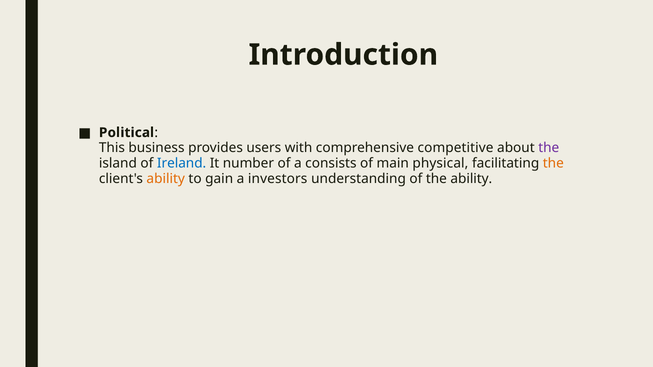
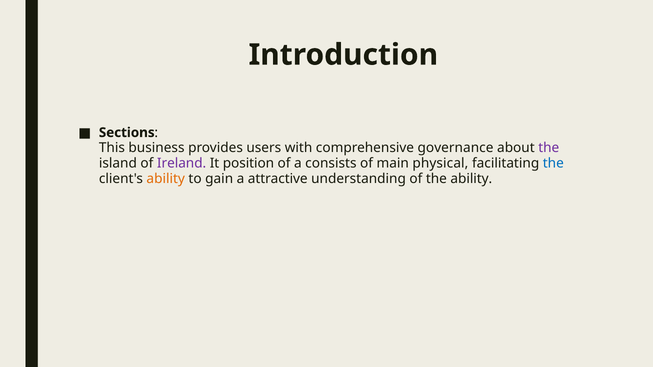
Political: Political -> Sections
competitive: competitive -> governance
Ireland colour: blue -> purple
number: number -> position
the at (553, 163) colour: orange -> blue
investors: investors -> attractive
